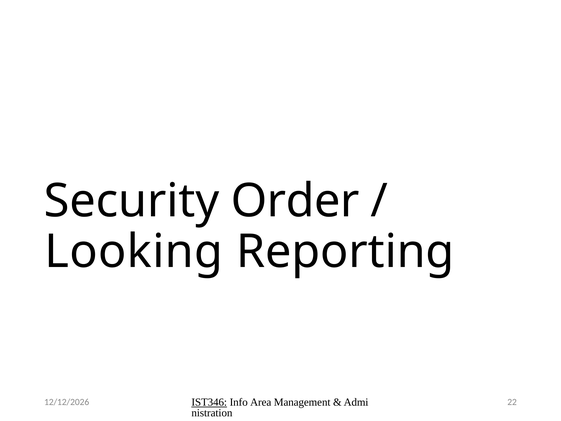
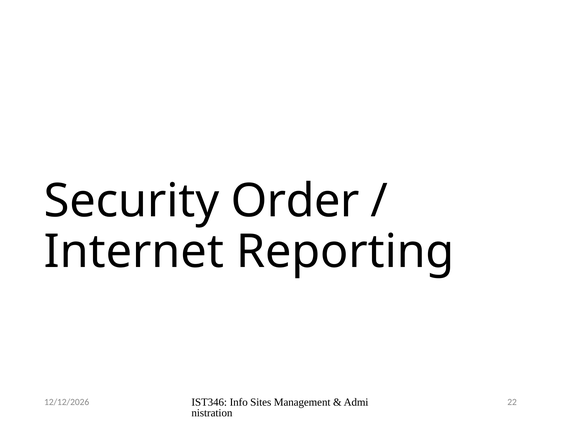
Looking: Looking -> Internet
IST346 underline: present -> none
Area: Area -> Sites
